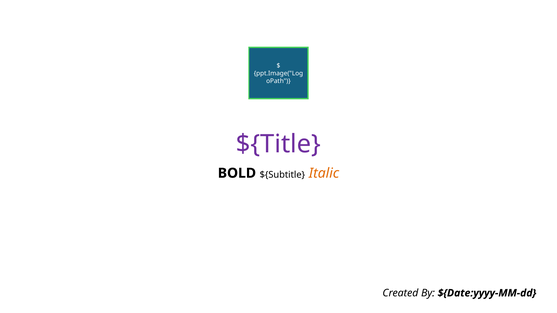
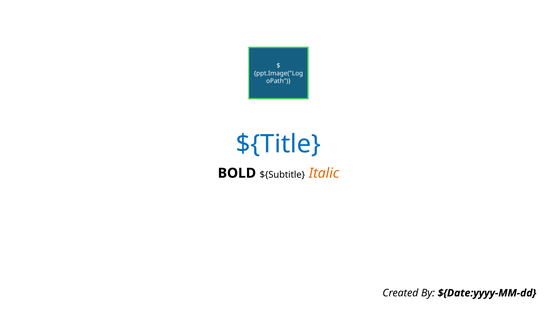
${Title colour: purple -> blue
